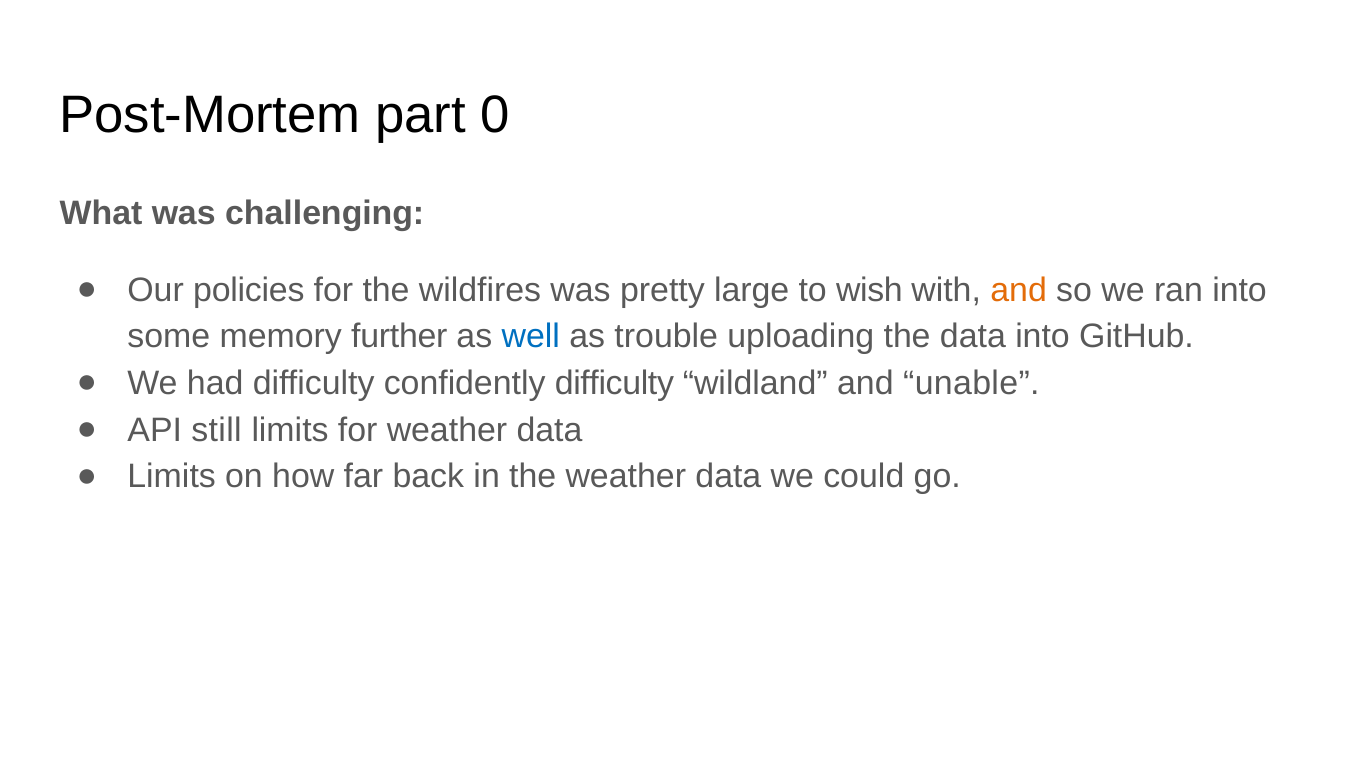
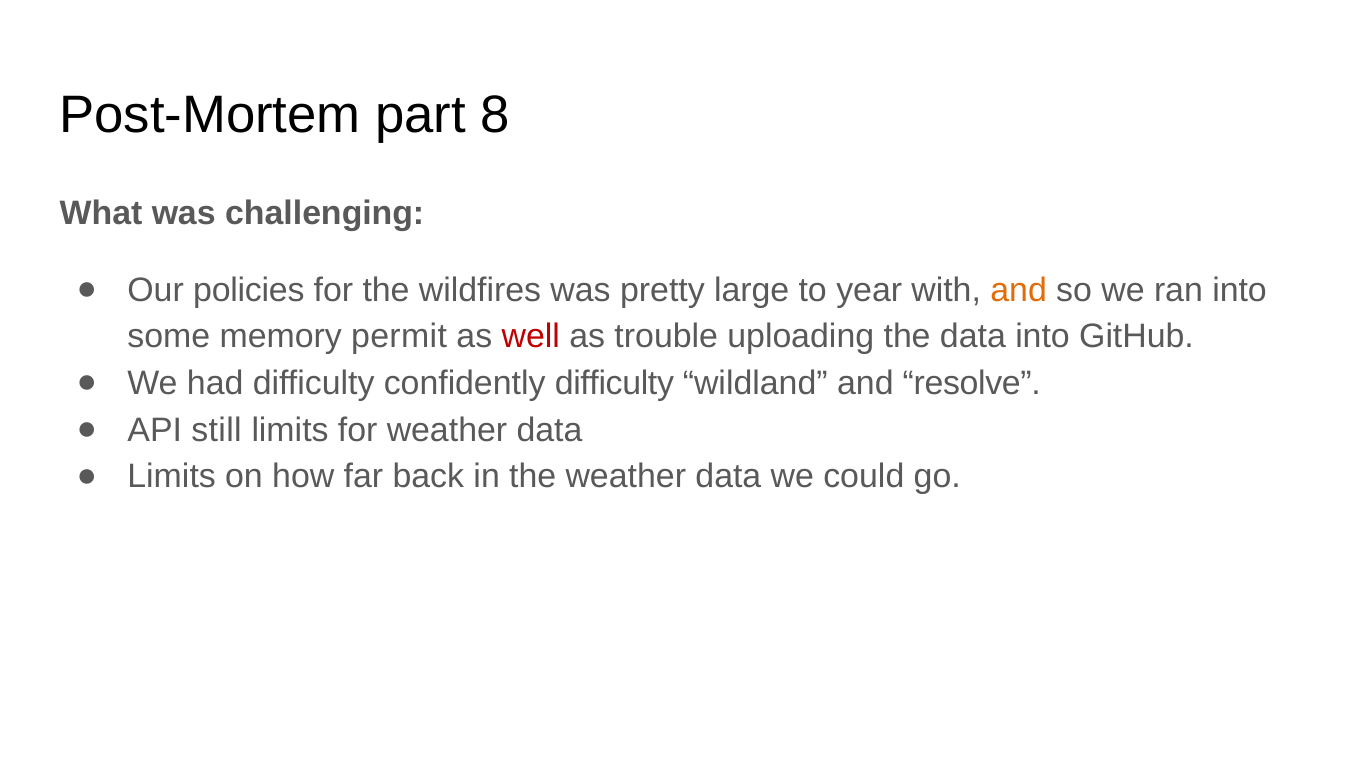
0: 0 -> 8
wish: wish -> year
further: further -> permit
well colour: blue -> red
unable: unable -> resolve
